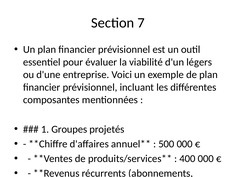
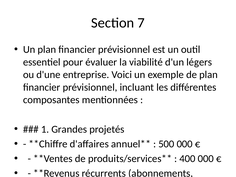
Groupes: Groupes -> Grandes
